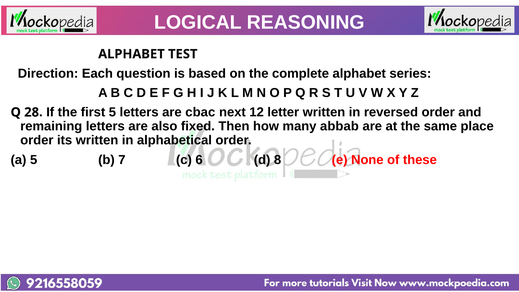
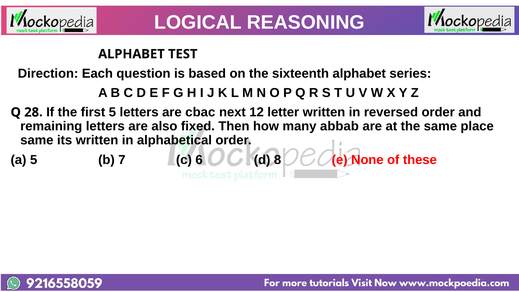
complete: complete -> sixteenth
order at (37, 140): order -> same
